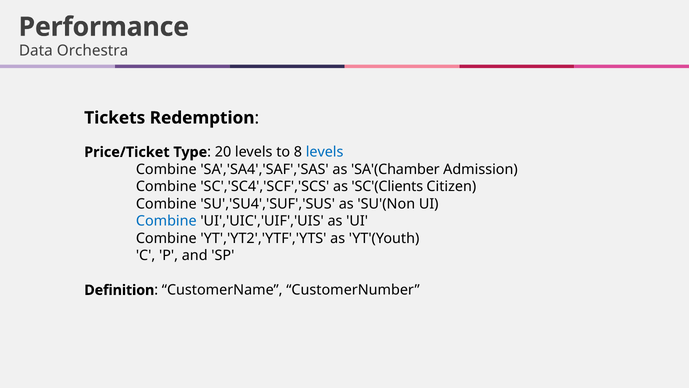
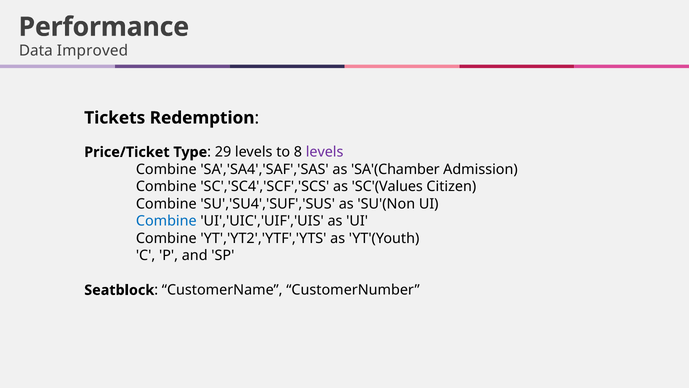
Orchestra: Orchestra -> Improved
20: 20 -> 29
levels at (325, 152) colour: blue -> purple
SC'(Clients: SC'(Clients -> SC'(Values
Definition: Definition -> Seatblock
